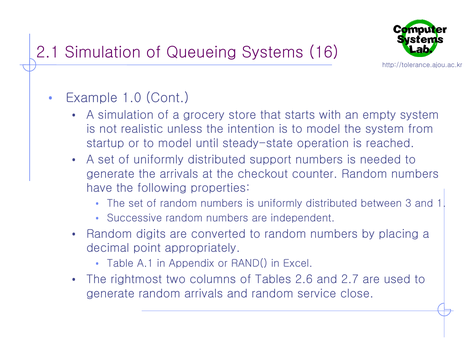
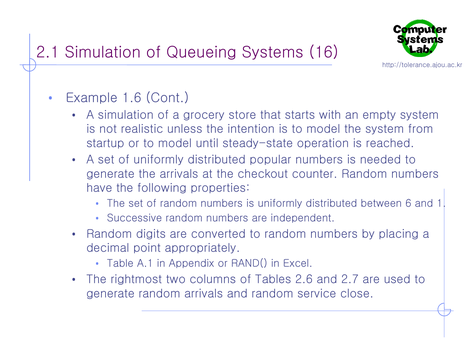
1.0: 1.0 -> 1.6
support: support -> popular
3: 3 -> 6
